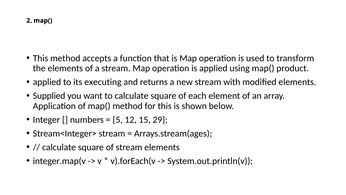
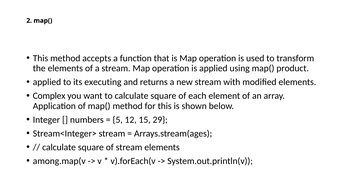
Supplied: Supplied -> Complex
integer.map(v: integer.map(v -> among.map(v
